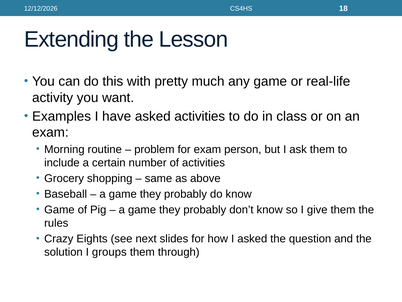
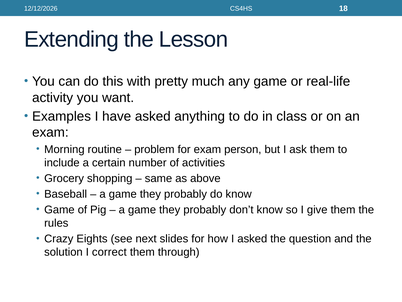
asked activities: activities -> anything
groups: groups -> correct
